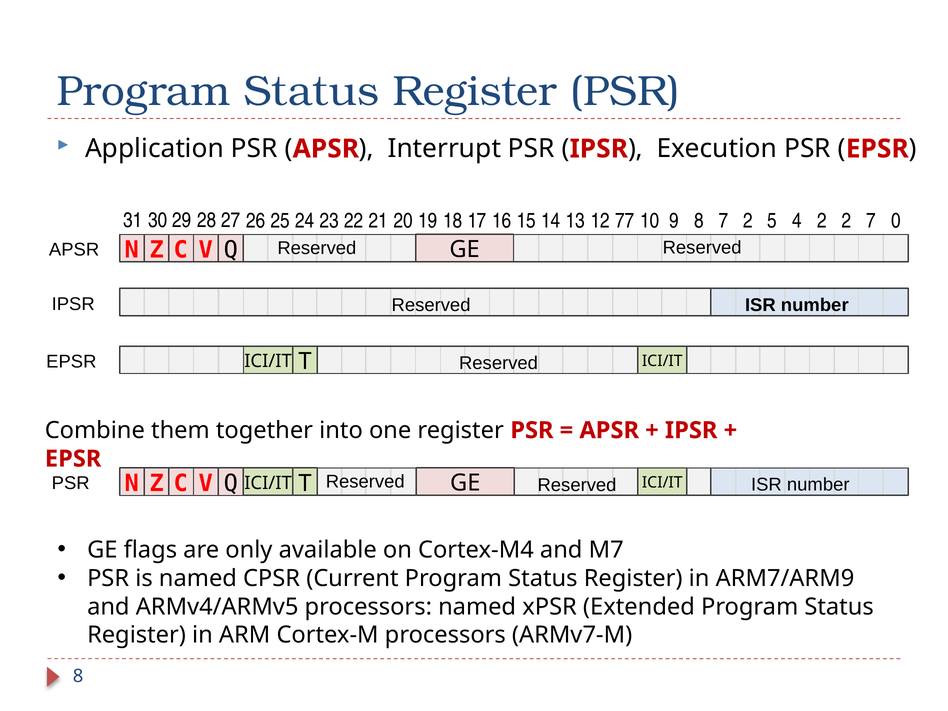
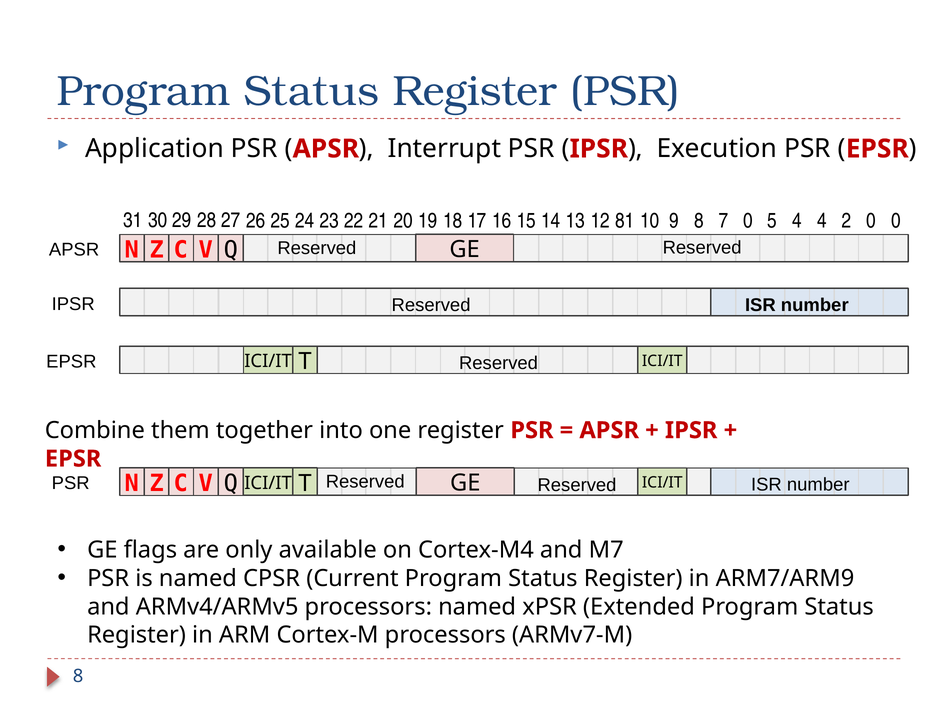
77: 77 -> 81
7 2: 2 -> 0
4 2: 2 -> 4
2 7: 7 -> 0
